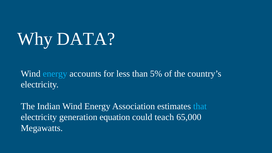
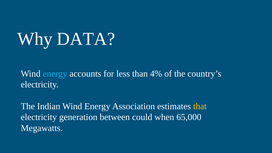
5%: 5% -> 4%
that colour: light blue -> yellow
equation: equation -> between
teach: teach -> when
